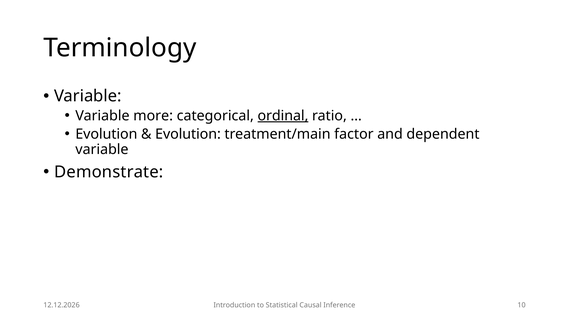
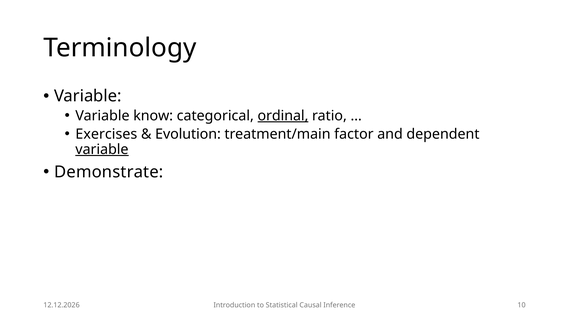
more: more -> know
Evolution at (106, 134): Evolution -> Exercises
variable at (102, 149) underline: none -> present
